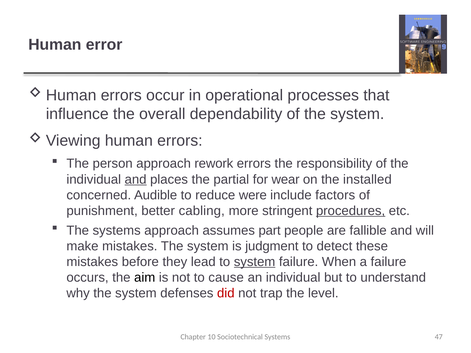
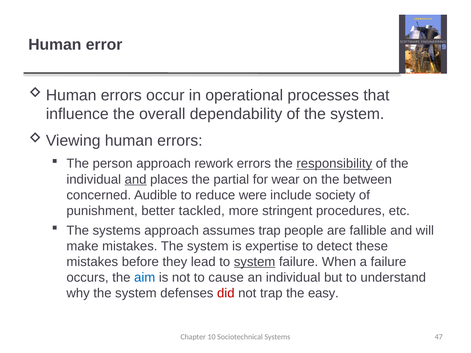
responsibility underline: none -> present
installed: installed -> between
factors: factors -> society
cabling: cabling -> tackled
procedures underline: present -> none
assumes part: part -> trap
judgment: judgment -> expertise
aim colour: black -> blue
level: level -> easy
